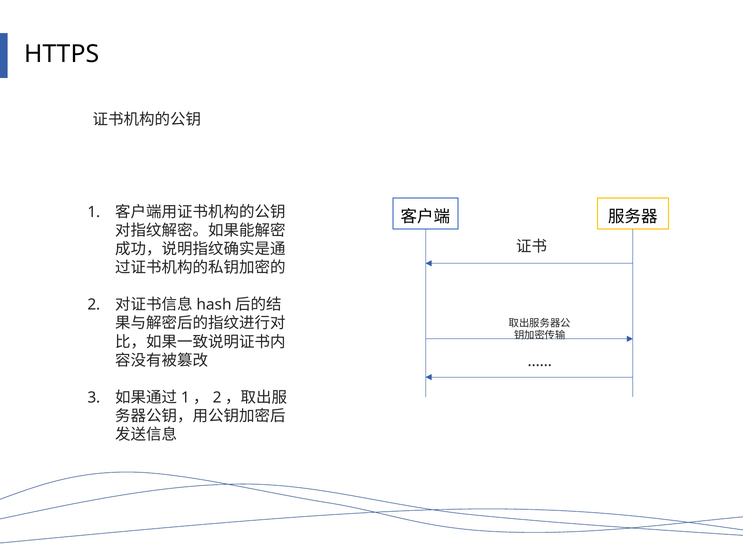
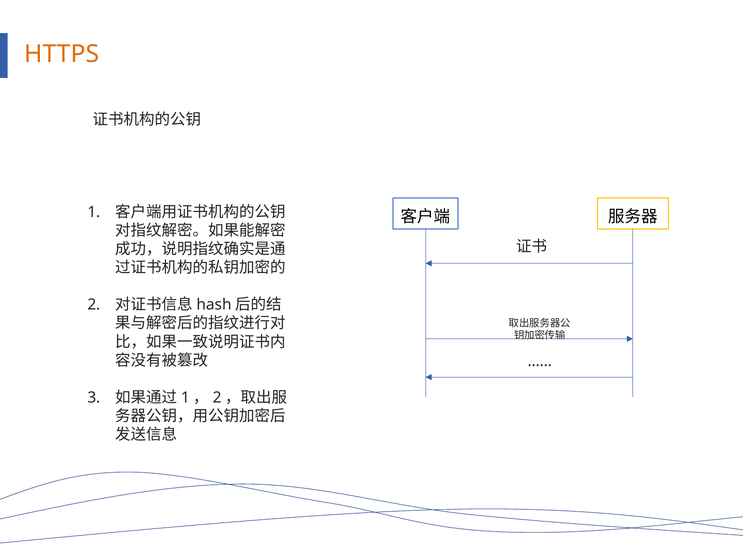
HTTPS colour: black -> orange
